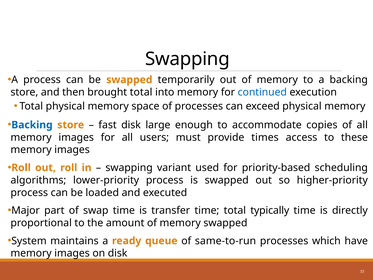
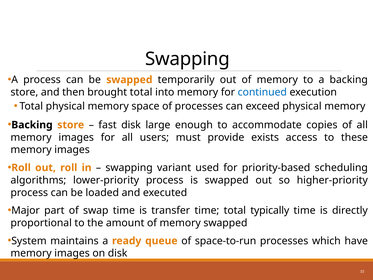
Backing at (32, 125) colour: blue -> black
times: times -> exists
same-to-run: same-to-run -> space-to-run
